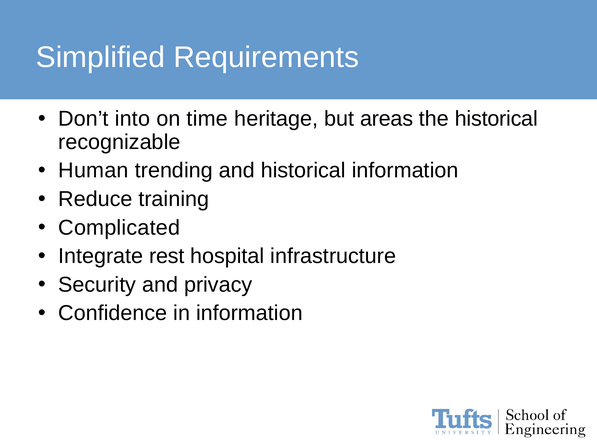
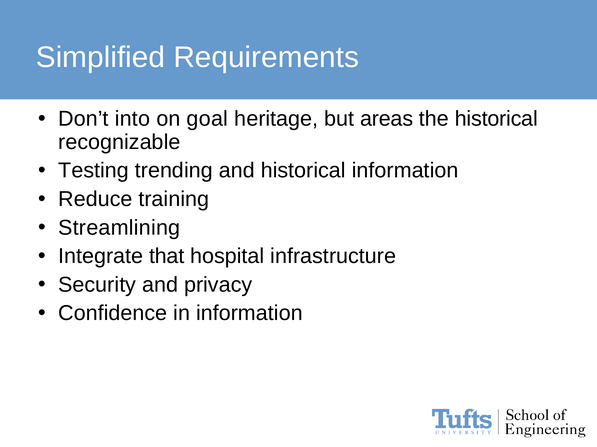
time: time -> goal
Human: Human -> Testing
Complicated: Complicated -> Streamlining
rest: rest -> that
